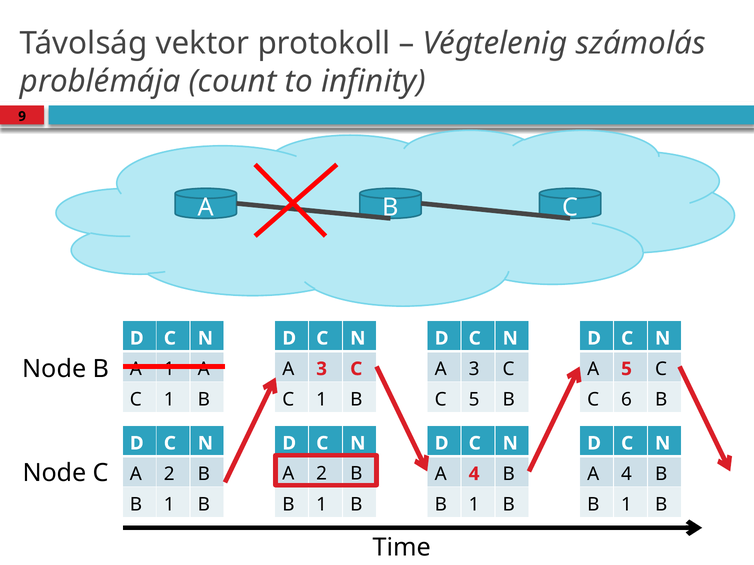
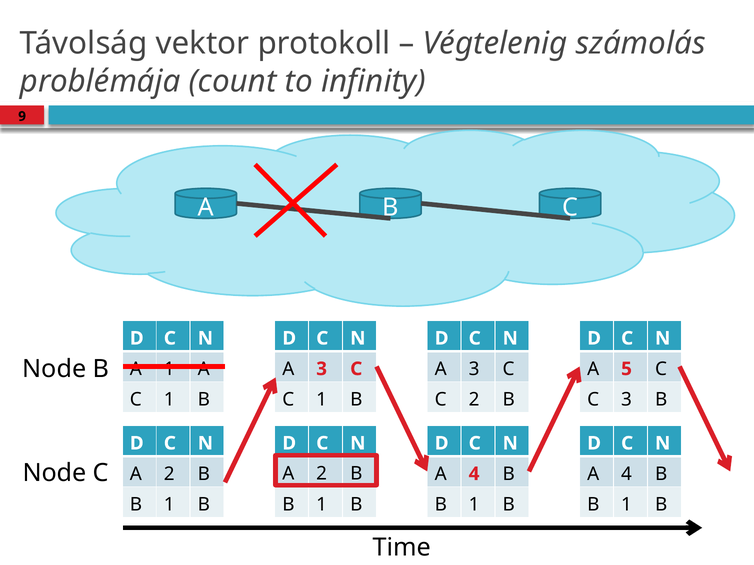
C 5: 5 -> 2
C 6: 6 -> 3
